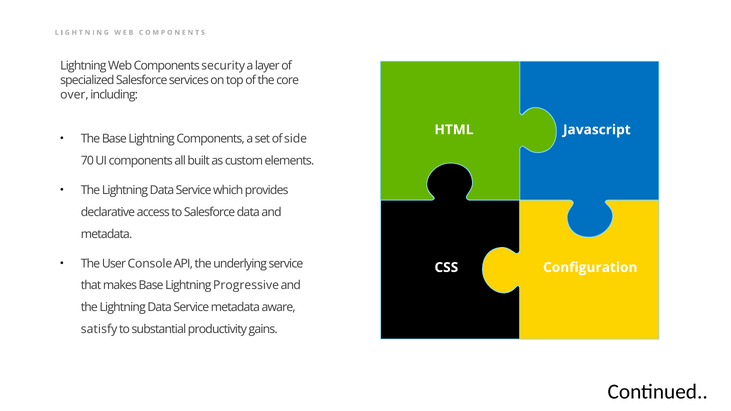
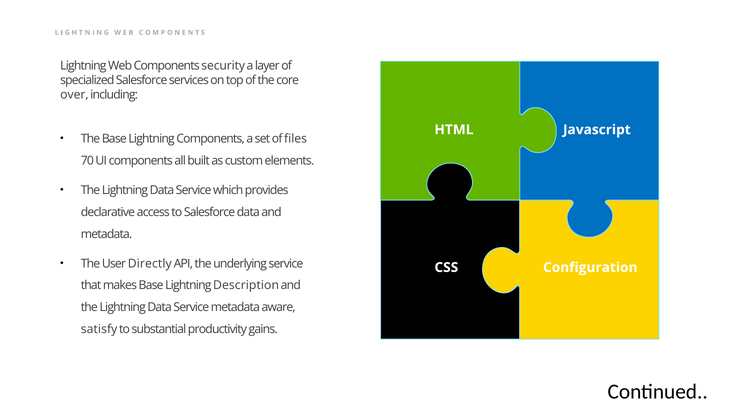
side: side -> files
Console: Console -> Directly
Progressive: Progressive -> Description
